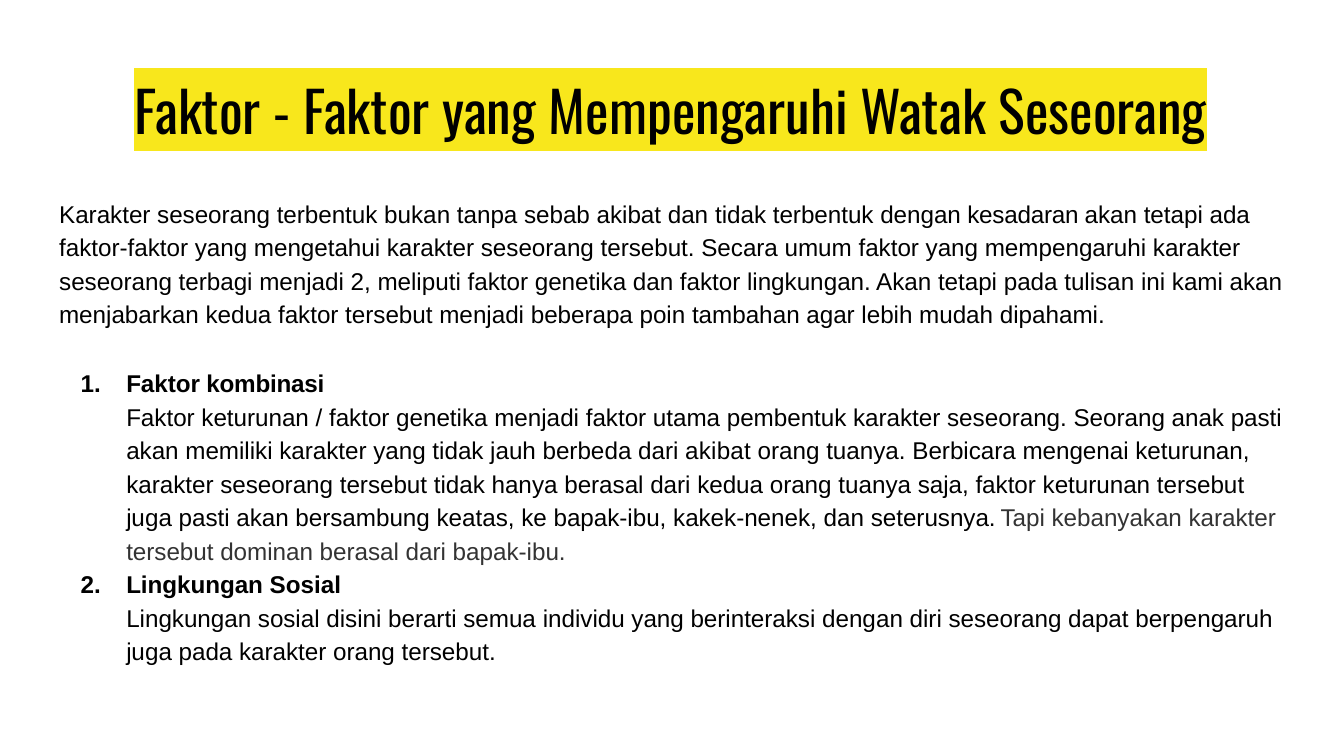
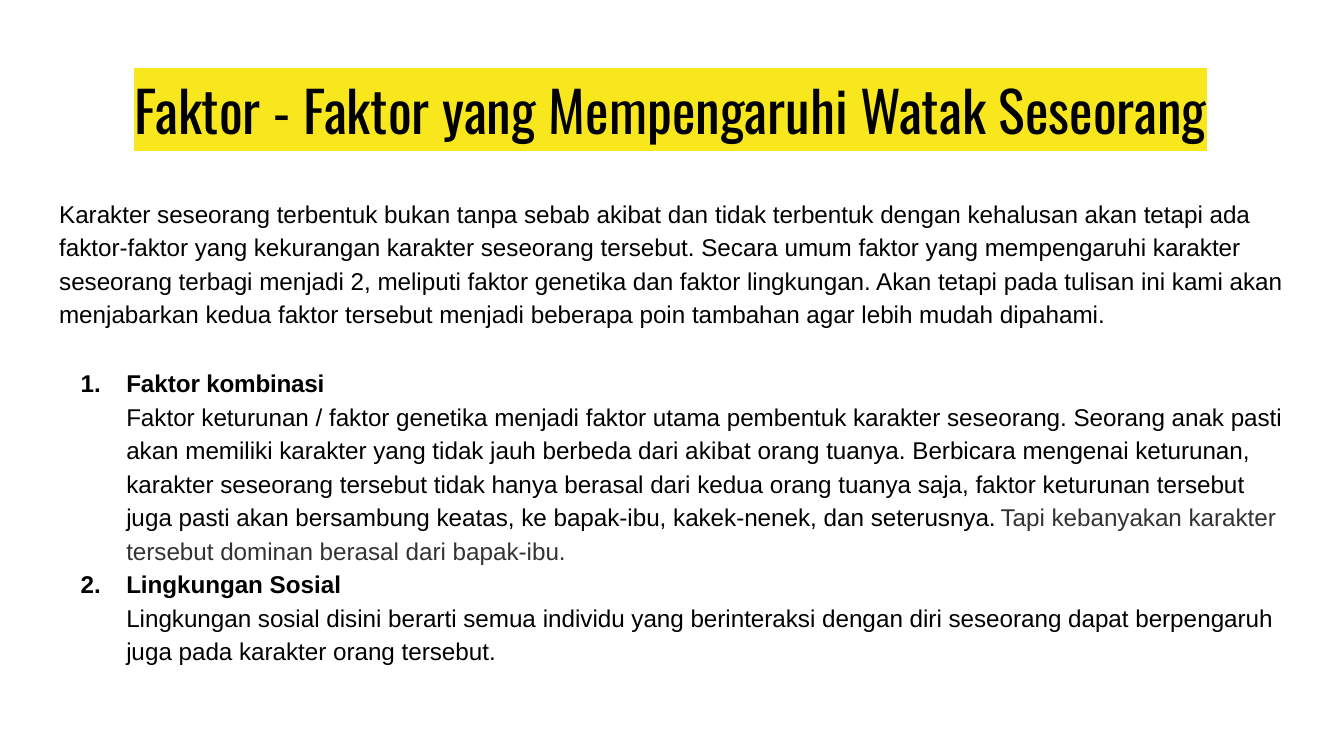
kesadaran: kesadaran -> kehalusan
mengetahui: mengetahui -> kekurangan
